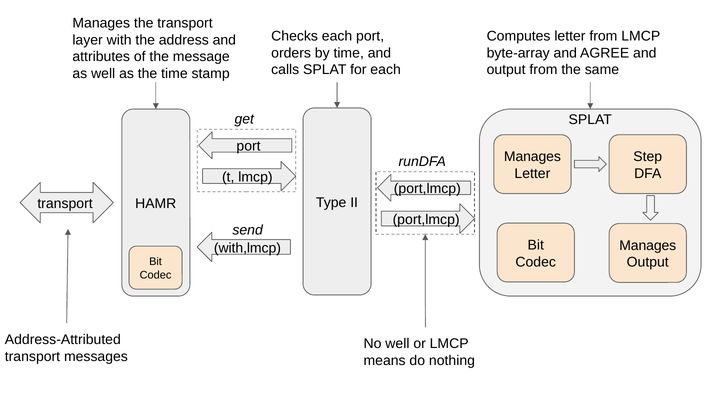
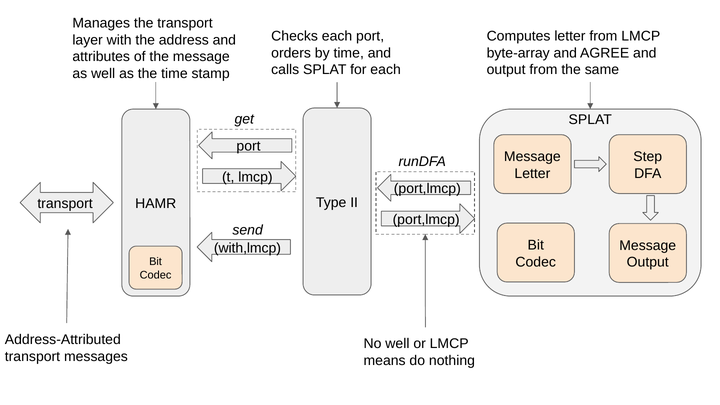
runDFA Manages: Manages -> Message
Manages at (648, 246): Manages -> Message
